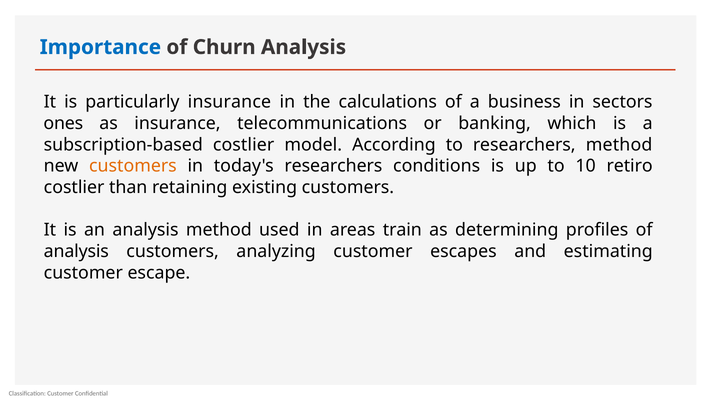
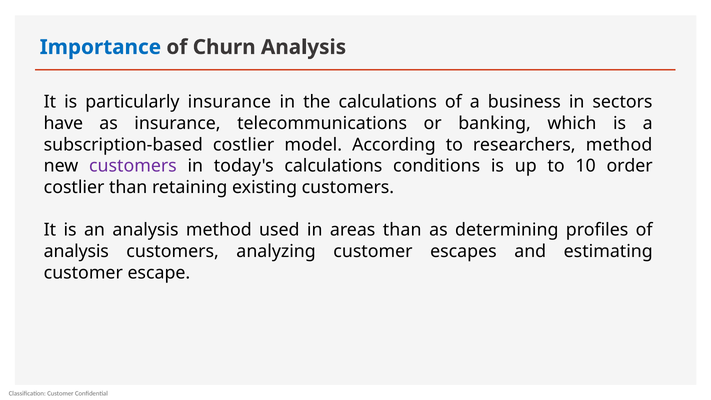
ones: ones -> have
customers at (133, 166) colour: orange -> purple
today's researchers: researchers -> calculations
retiro: retiro -> order
areas train: train -> than
